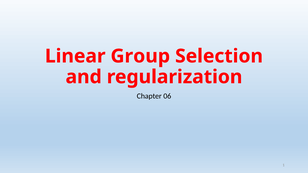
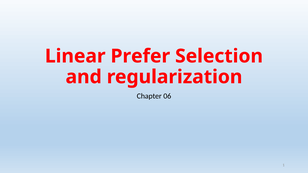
Group: Group -> Prefer
